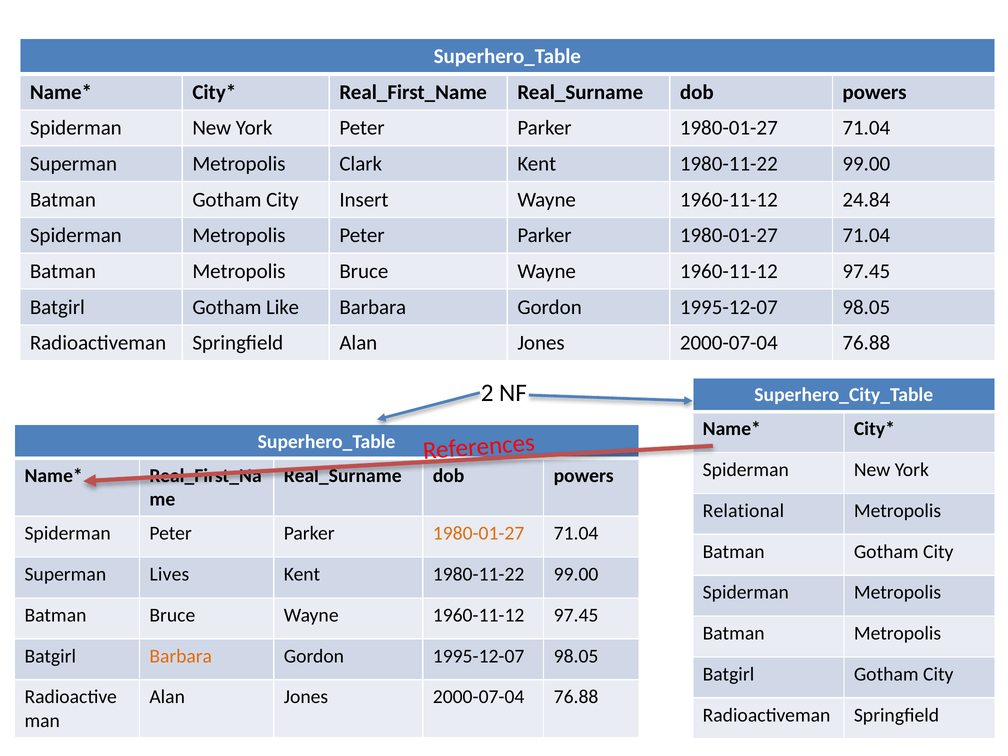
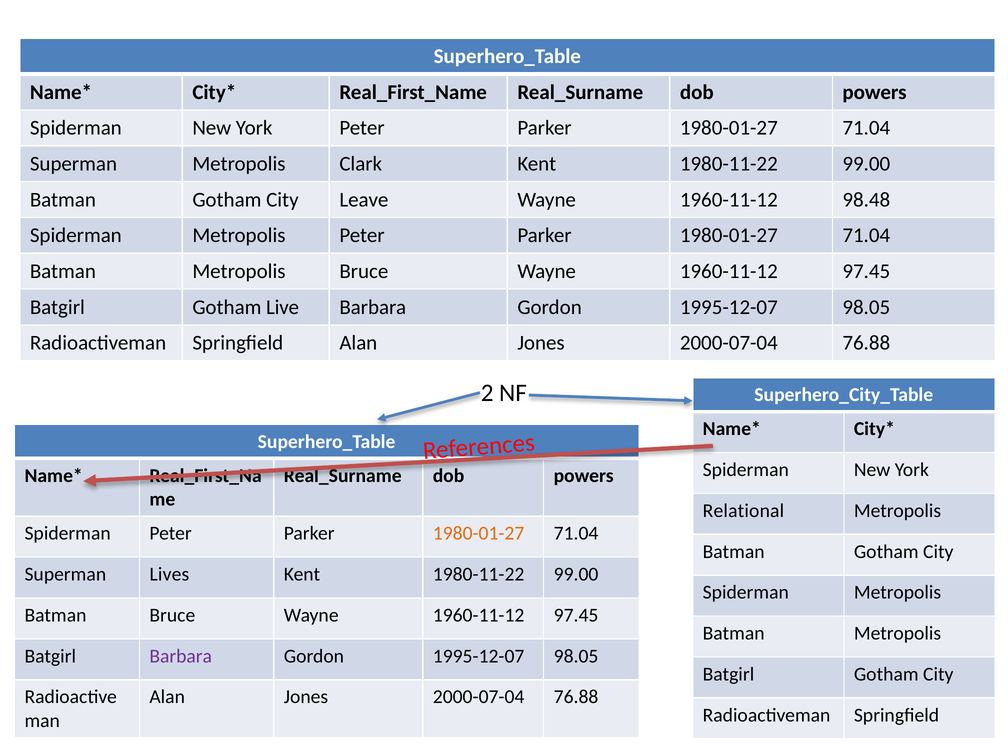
Insert: Insert -> Leave
24.84: 24.84 -> 98.48
Like: Like -> Live
Barbara at (181, 656) colour: orange -> purple
